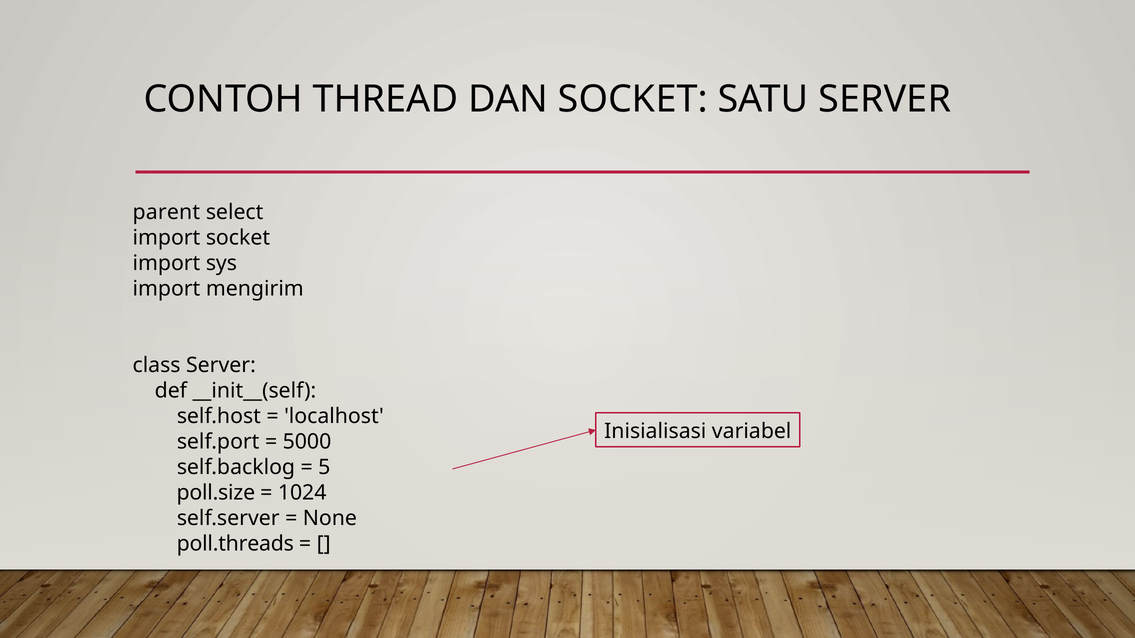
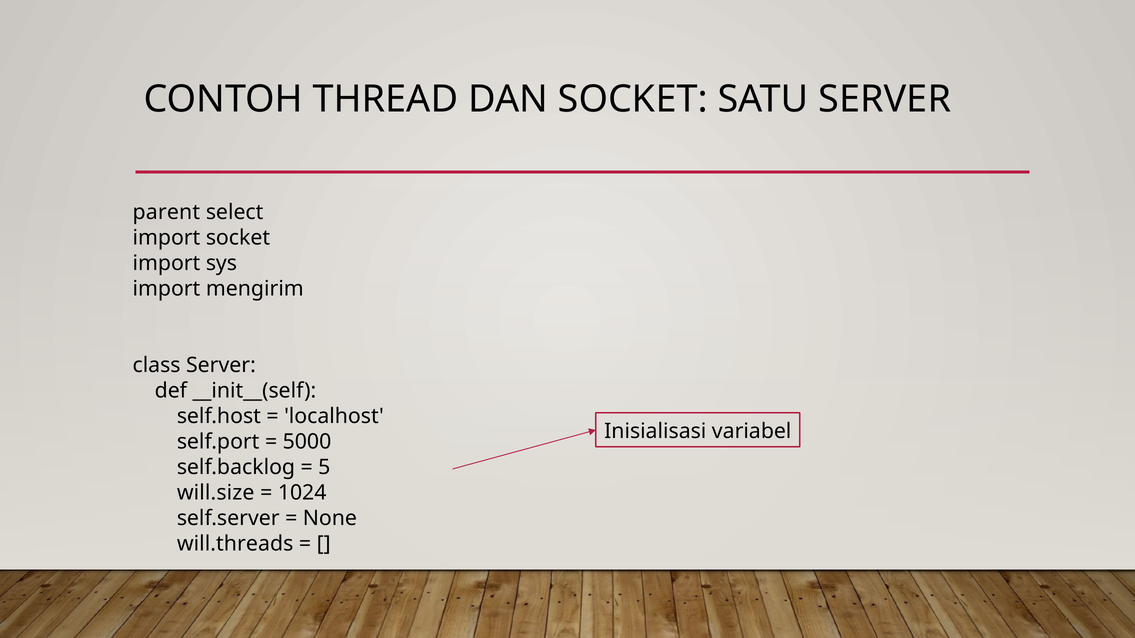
poll.size: poll.size -> will.size
poll.threads: poll.threads -> will.threads
